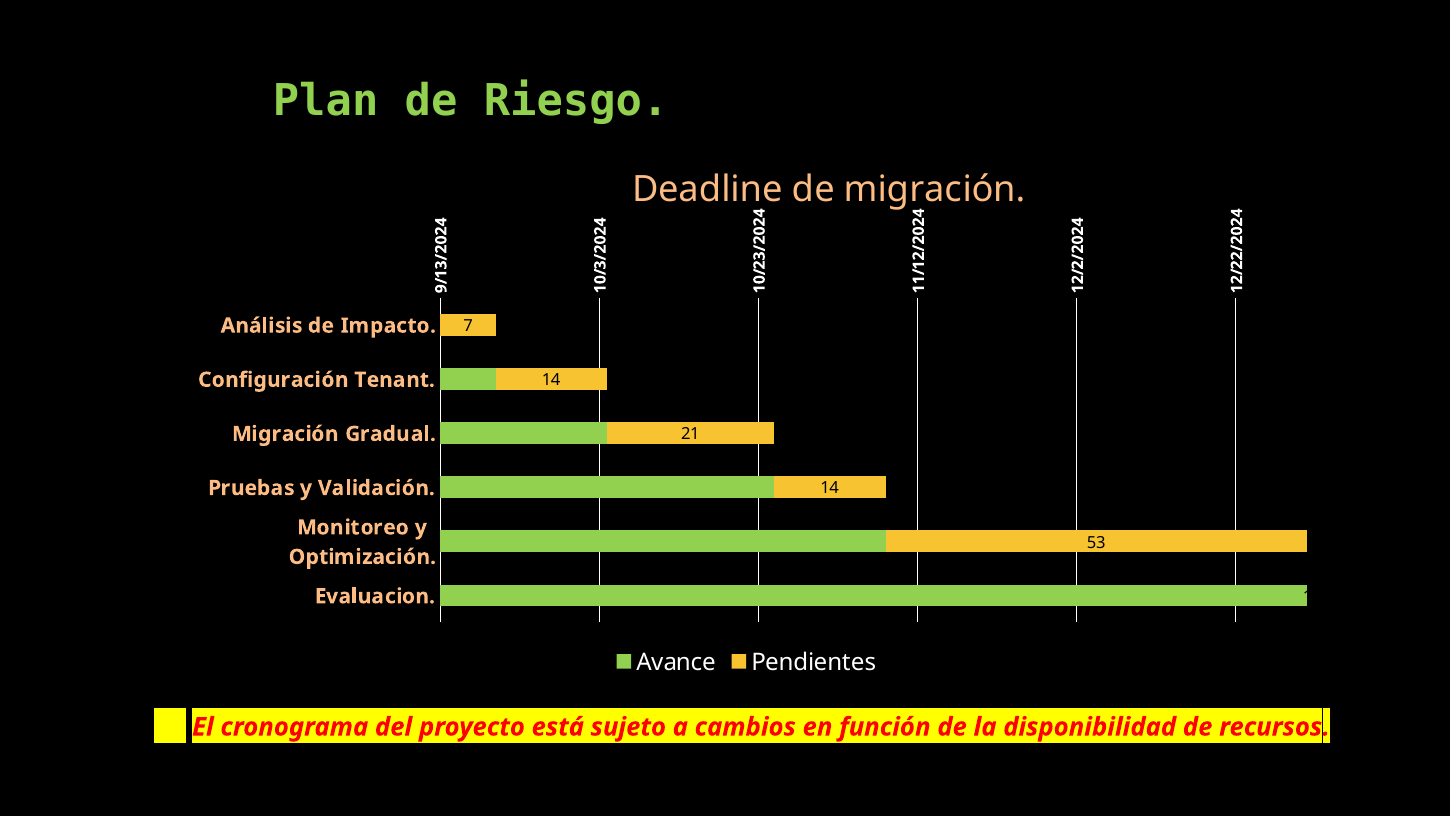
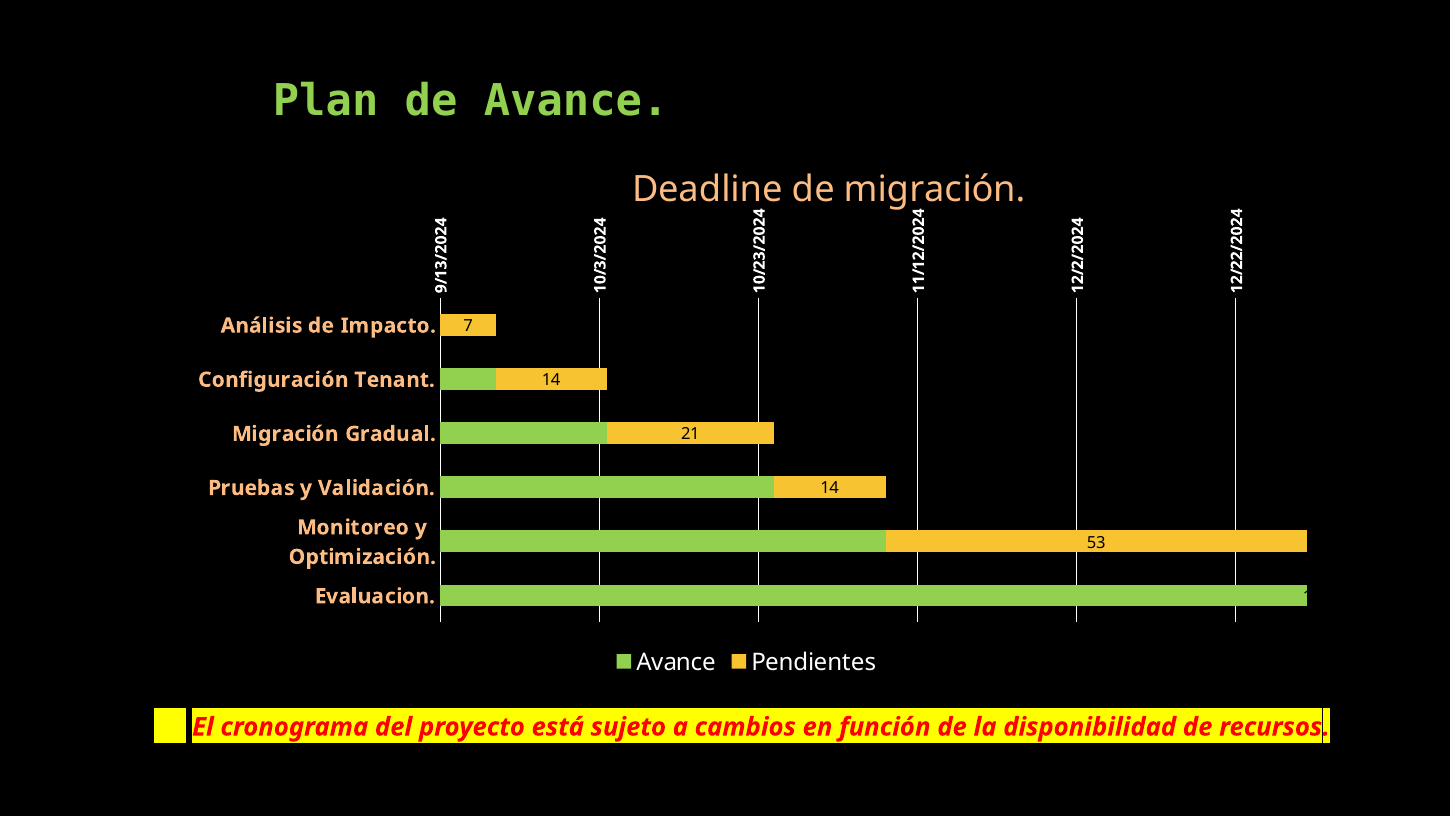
de Riesgo: Riesgo -> Avance
